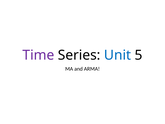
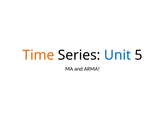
Time colour: purple -> orange
